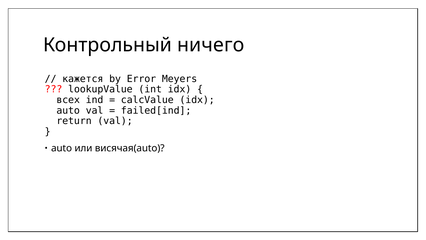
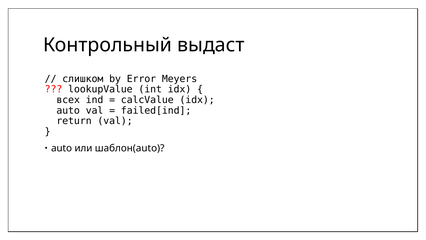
ничего: ничего -> выдаст
кажется: кажется -> слишком
висячая(auto: висячая(auto -> шаблон(auto
